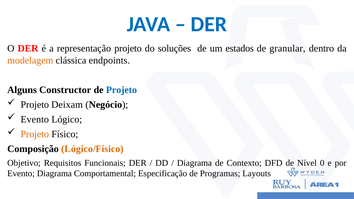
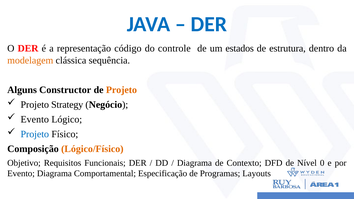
representação projeto: projeto -> código
soluções: soluções -> controle
granular: granular -> estrutura
endpoints: endpoints -> sequência
Projeto at (121, 90) colour: blue -> orange
Deixam: Deixam -> Strategy
Projeto at (35, 134) colour: orange -> blue
